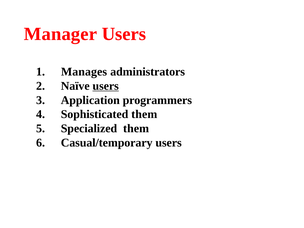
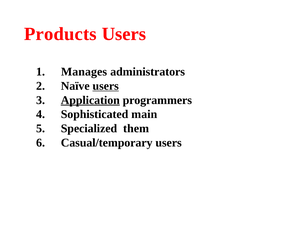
Manager: Manager -> Products
Application underline: none -> present
Sophisticated them: them -> main
